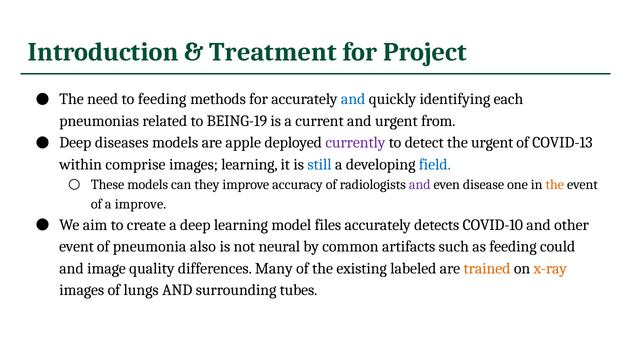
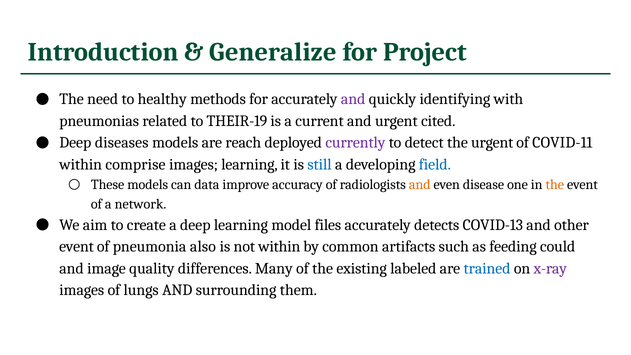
Treatment: Treatment -> Generalize
to feeding: feeding -> healthy
and at (353, 99) colour: blue -> purple
each: each -> with
BEING-19: BEING-19 -> THEIR-19
from: from -> cited
apple: apple -> reach
COVID-13: COVID-13 -> COVID-11
they: they -> data
and at (420, 185) colour: purple -> orange
a improve: improve -> network
COVID-10: COVID-10 -> COVID-13
not neural: neural -> within
trained colour: orange -> blue
x-ray colour: orange -> purple
tubes: tubes -> them
